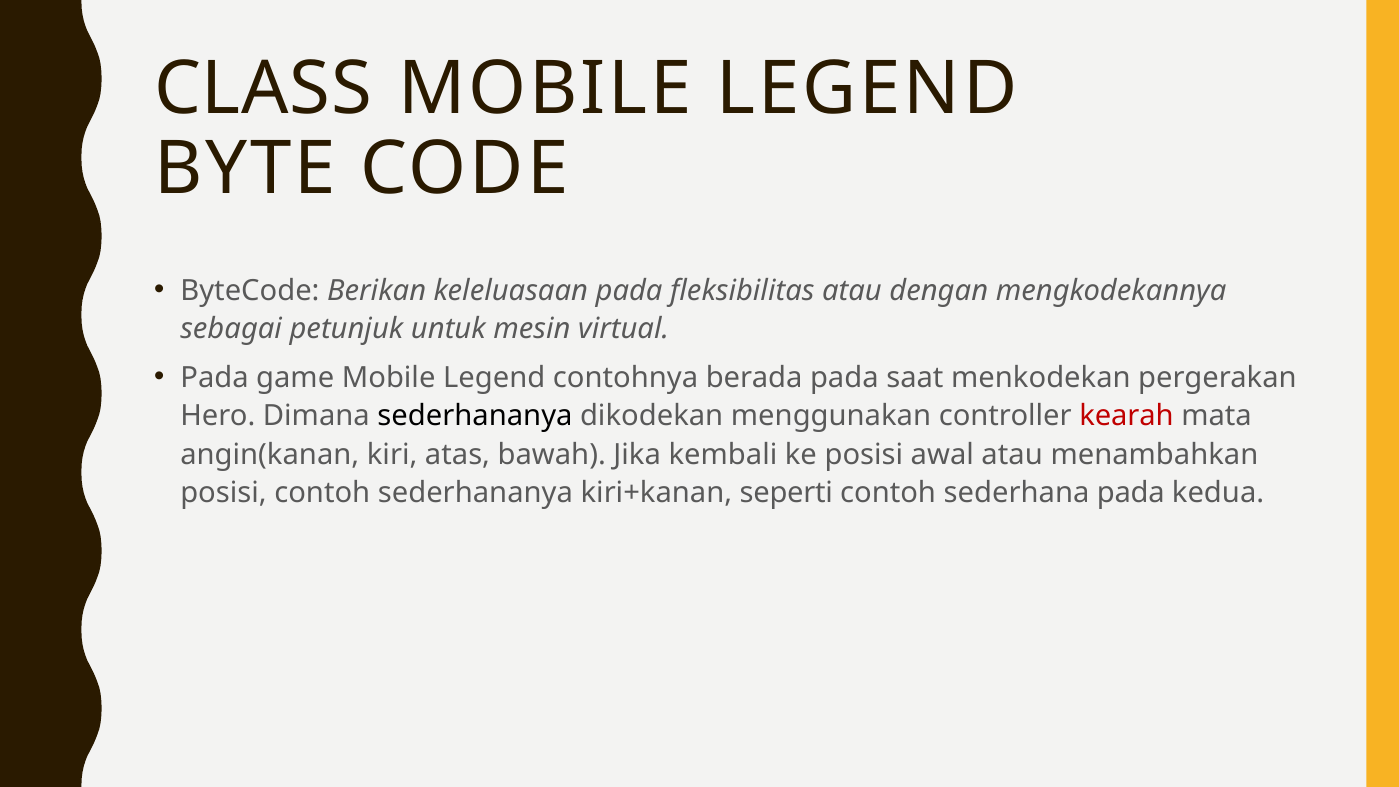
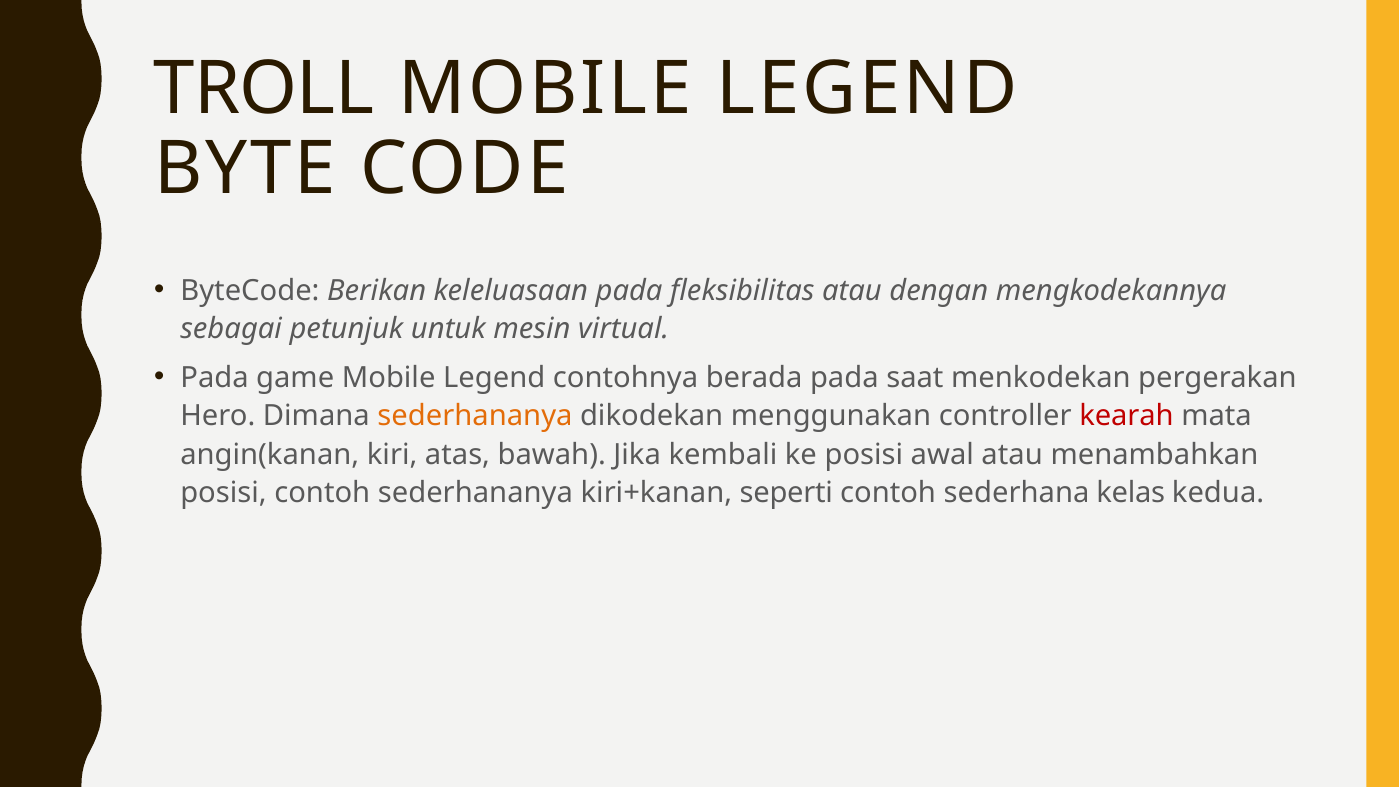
CLASS: CLASS -> TROLL
sederhananya at (475, 416) colour: black -> orange
sederhana pada: pada -> kelas
